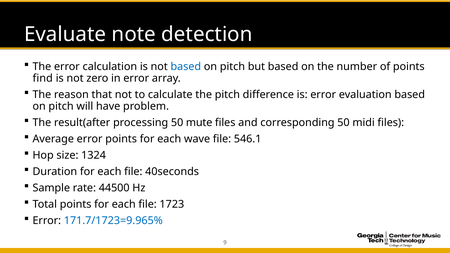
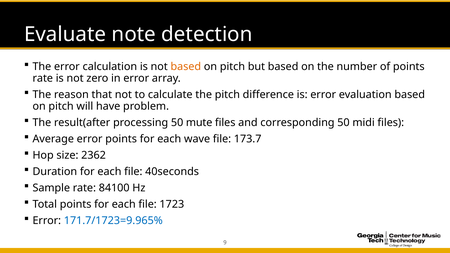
based at (186, 67) colour: blue -> orange
find at (43, 78): find -> rate
546.1: 546.1 -> 173.7
1324: 1324 -> 2362
44500: 44500 -> 84100
